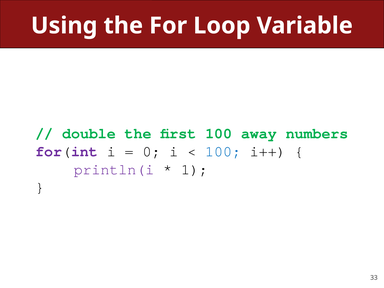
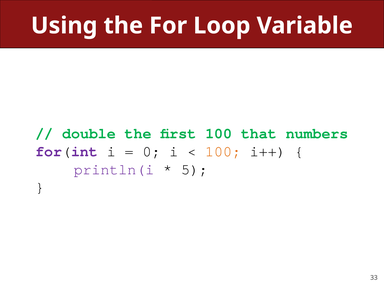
away: away -> that
100 at (223, 151) colour: blue -> orange
1: 1 -> 5
